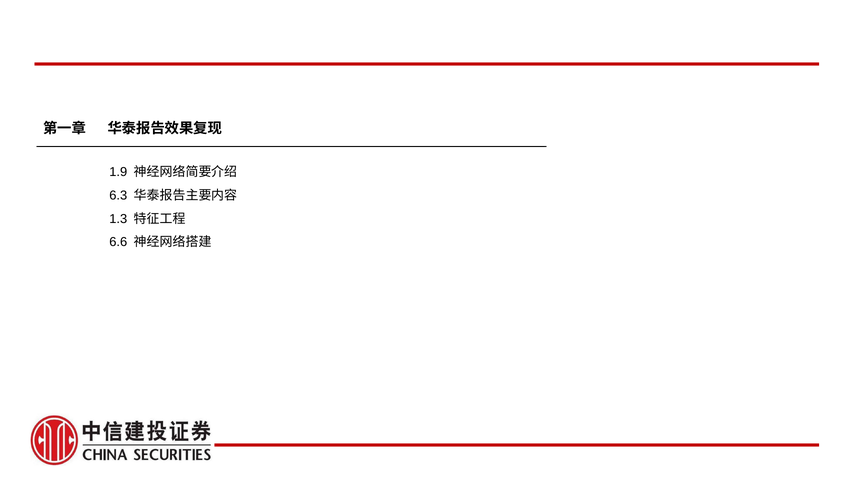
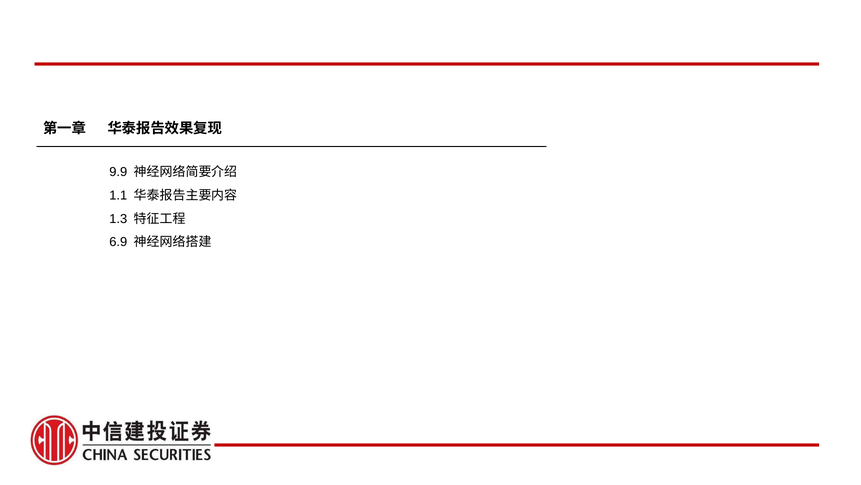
1.9: 1.9 -> 9.9
6.3: 6.3 -> 1.1
6.6: 6.6 -> 6.9
